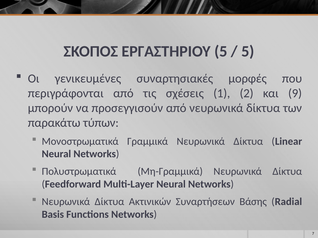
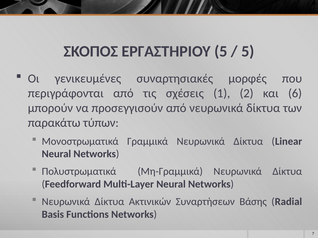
9: 9 -> 6
